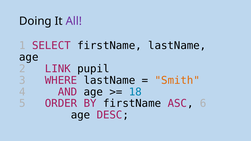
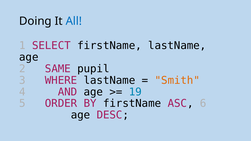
All colour: purple -> blue
LINK: LINK -> SAME
18: 18 -> 19
